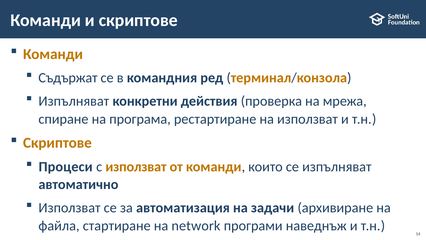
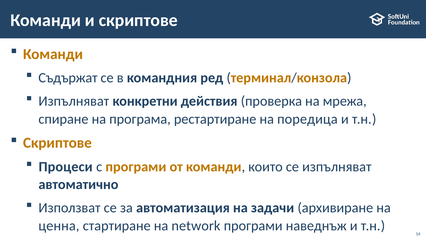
на използват: използват -> поредица
с използват: използват -> програми
файла: файла -> ценна
